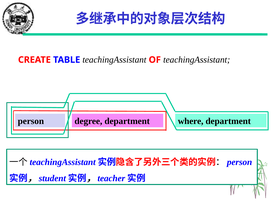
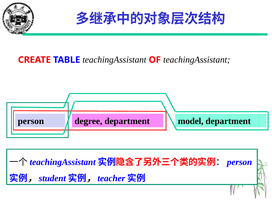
where: where -> model
